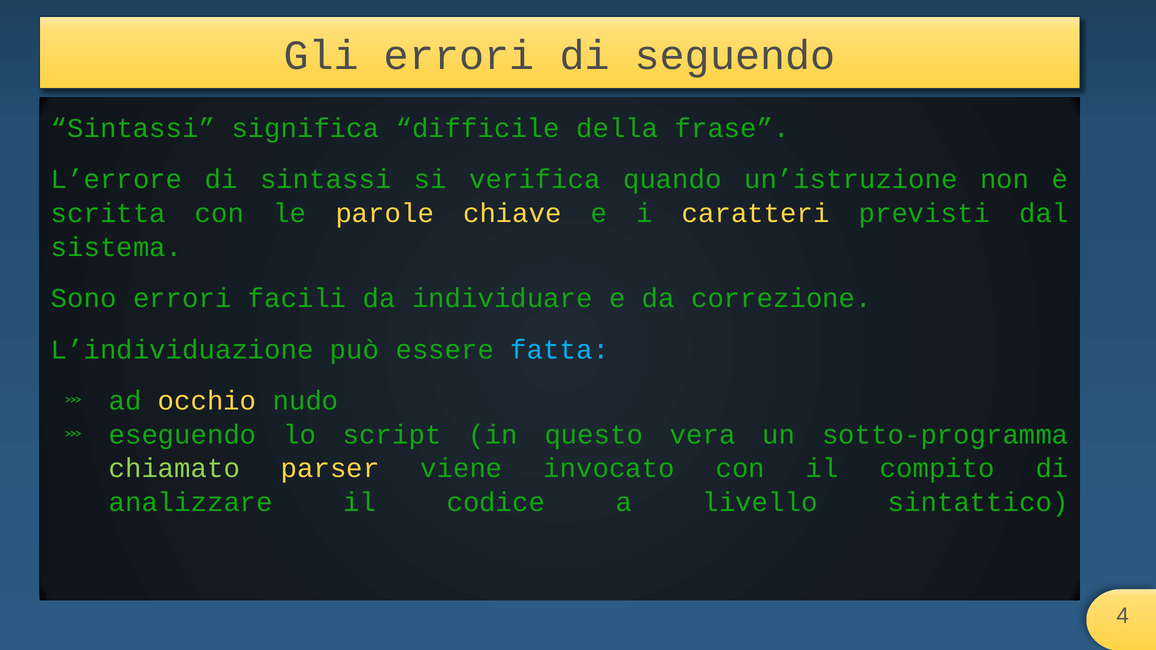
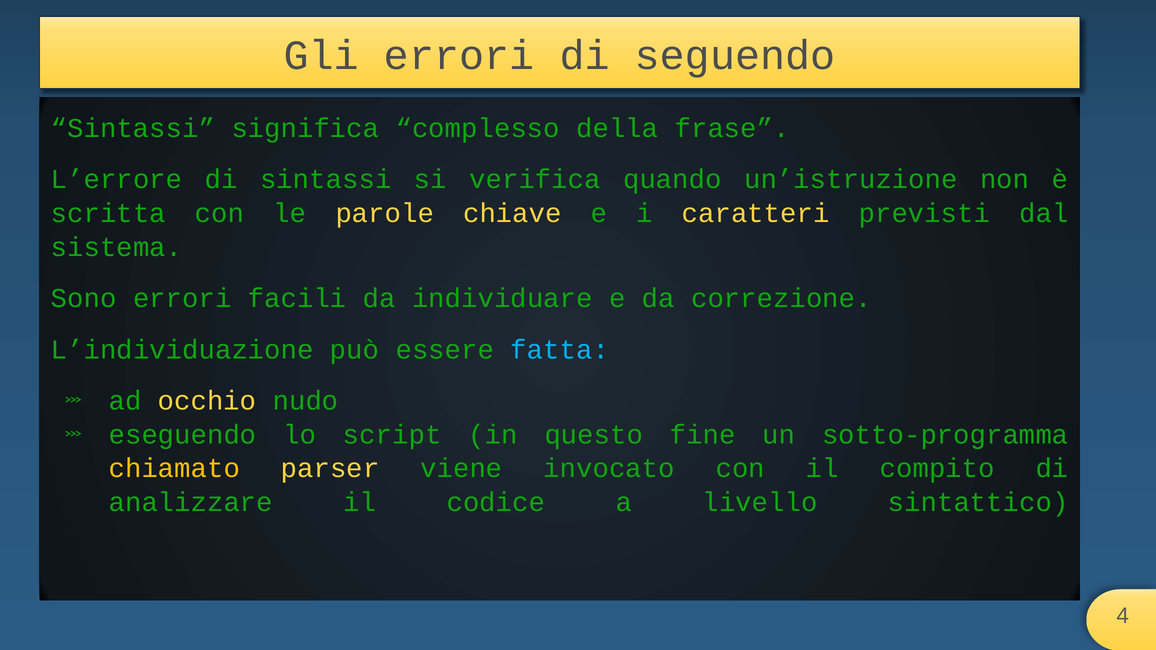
difficile: difficile -> complesso
vera: vera -> fine
chiamato colour: light green -> yellow
